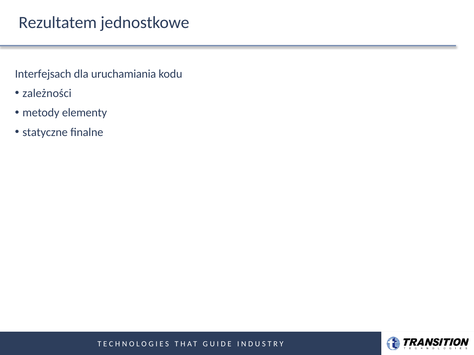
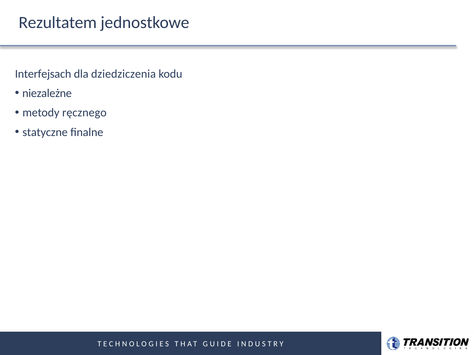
uruchamiania: uruchamiania -> dziedziczenia
zależności: zależności -> niezależne
elementy: elementy -> ręcznego
